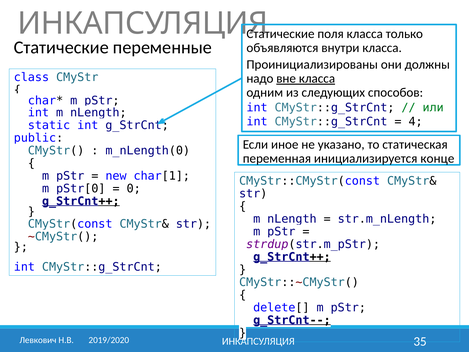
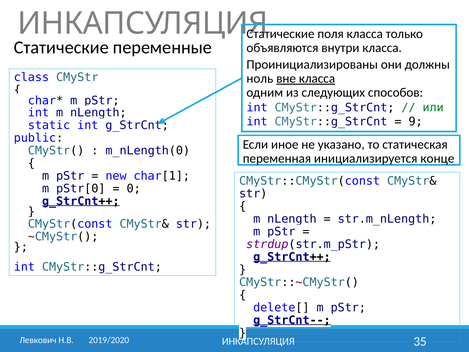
надо: надо -> ноль
4: 4 -> 9
